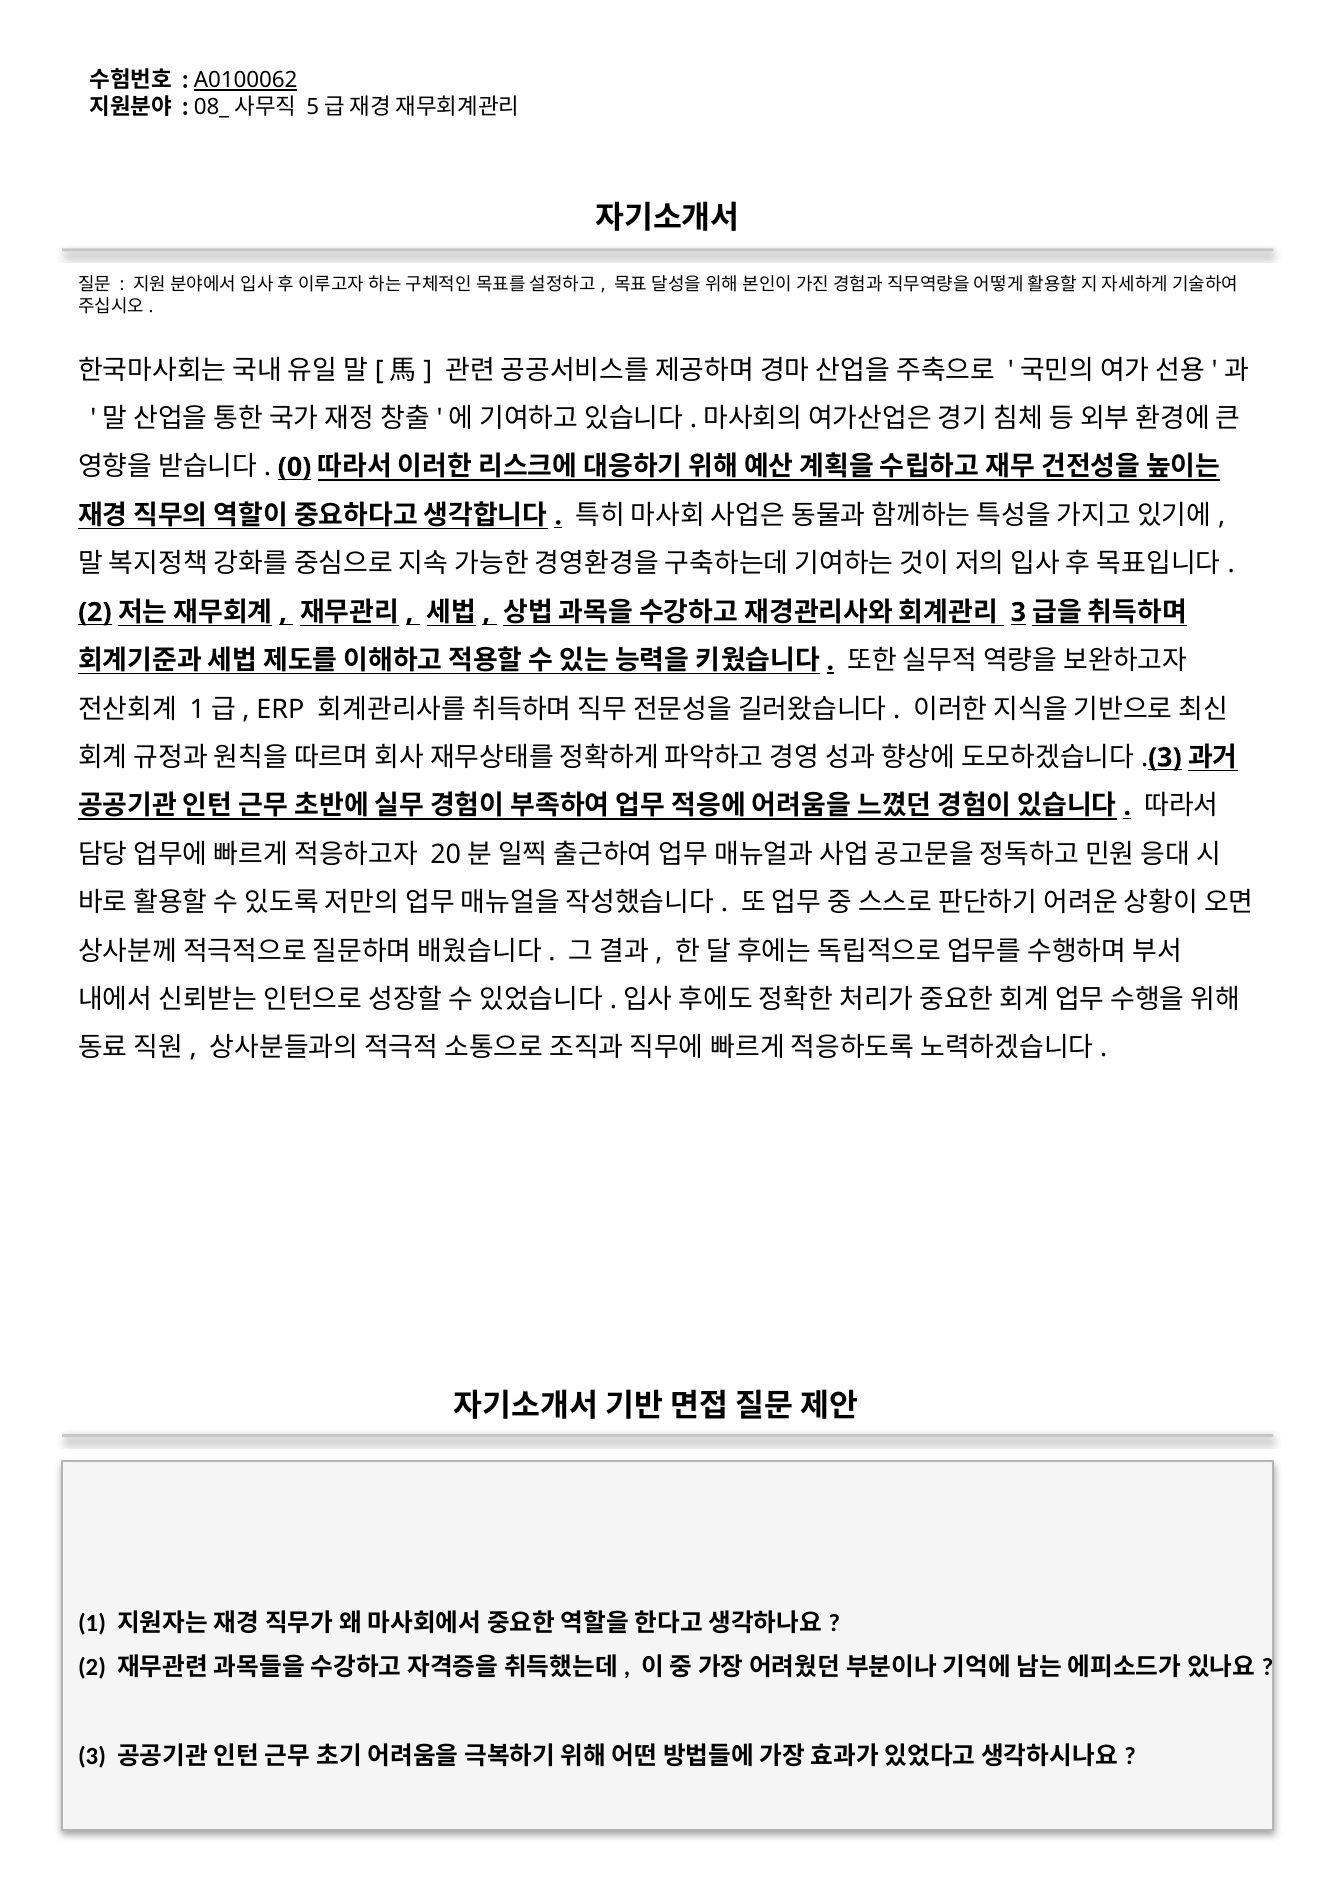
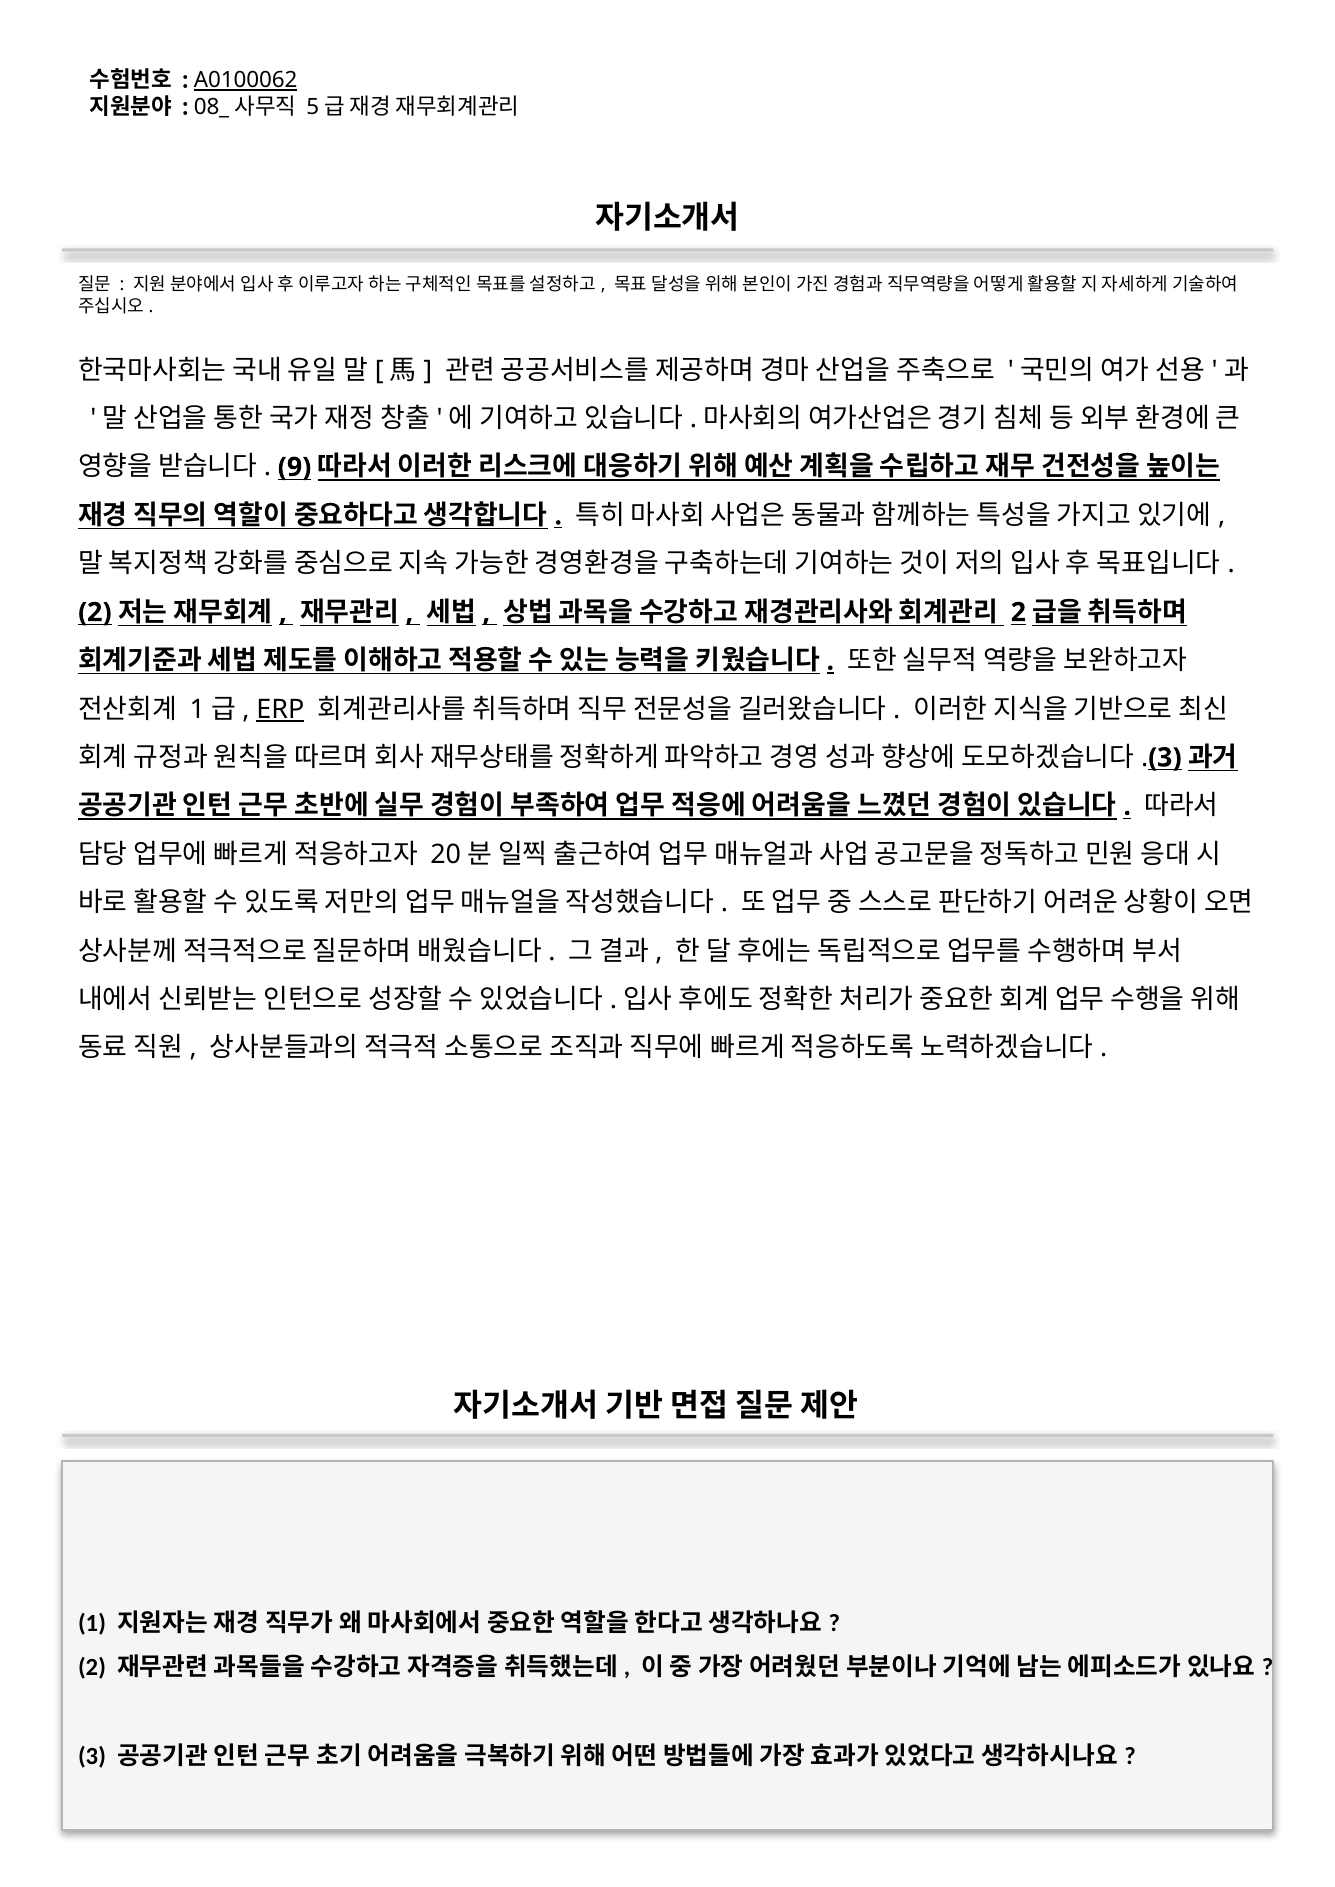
0: 0 -> 9
3 at (1018, 613): 3 -> 2
ERP underline: none -> present
